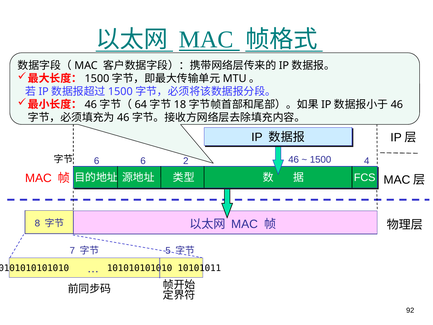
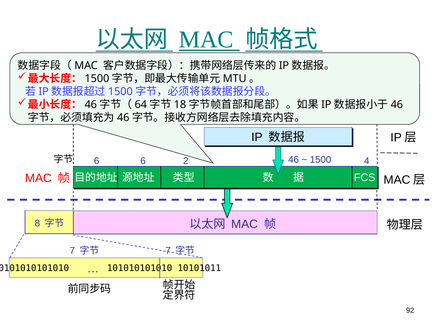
5 at (168, 250): 5 -> 7
